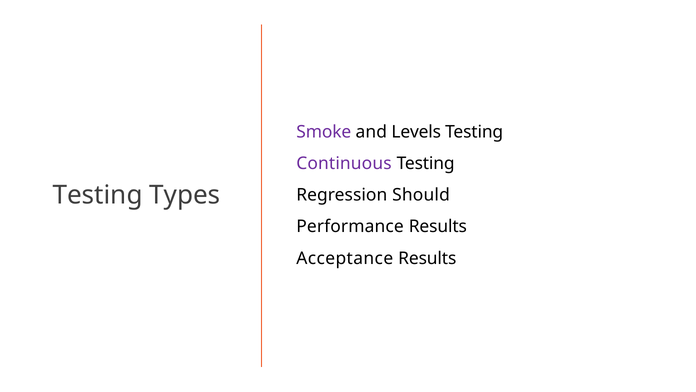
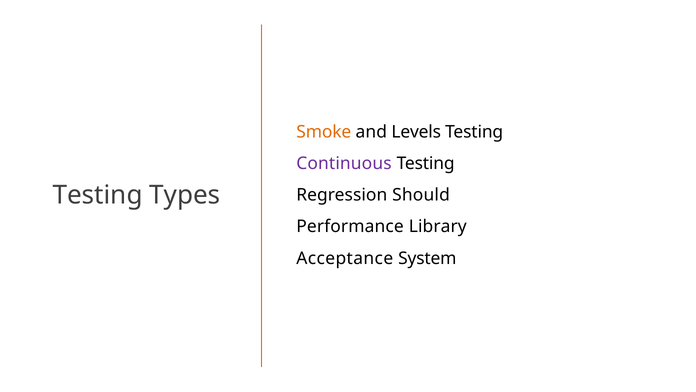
Smoke colour: purple -> orange
Performance Results: Results -> Library
Acceptance Results: Results -> System
